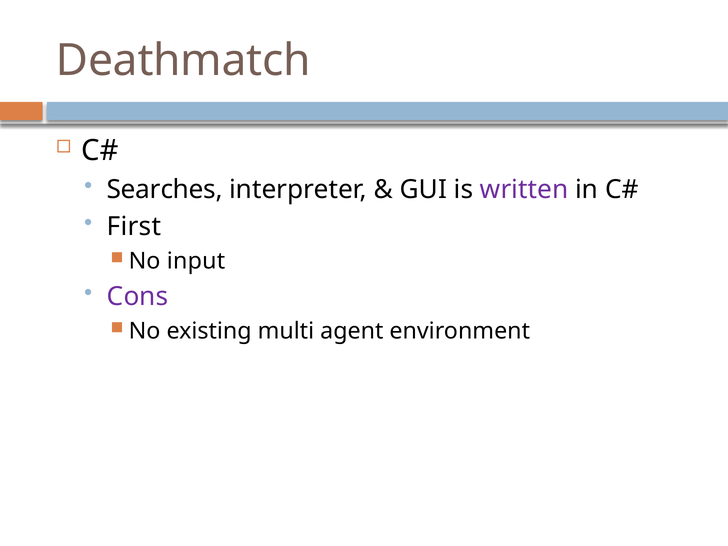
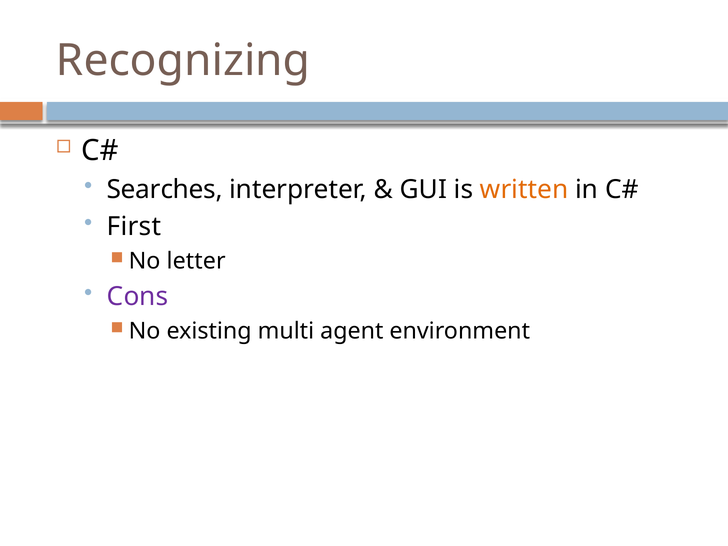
Deathmatch: Deathmatch -> Recognizing
written colour: purple -> orange
input: input -> letter
